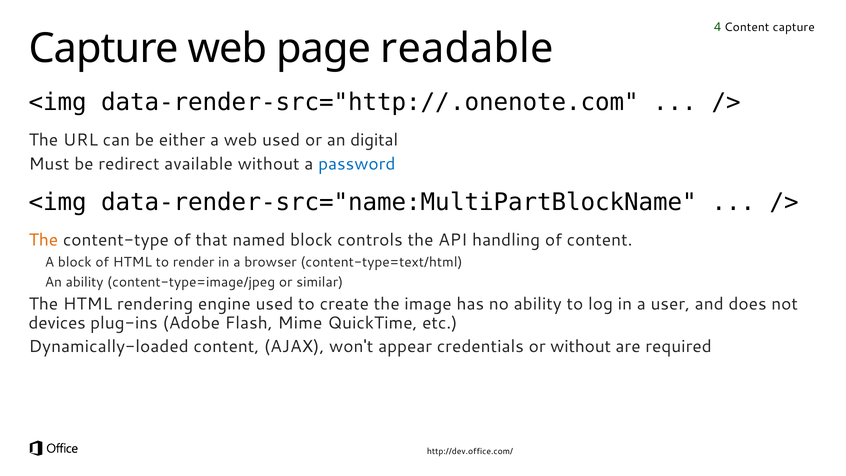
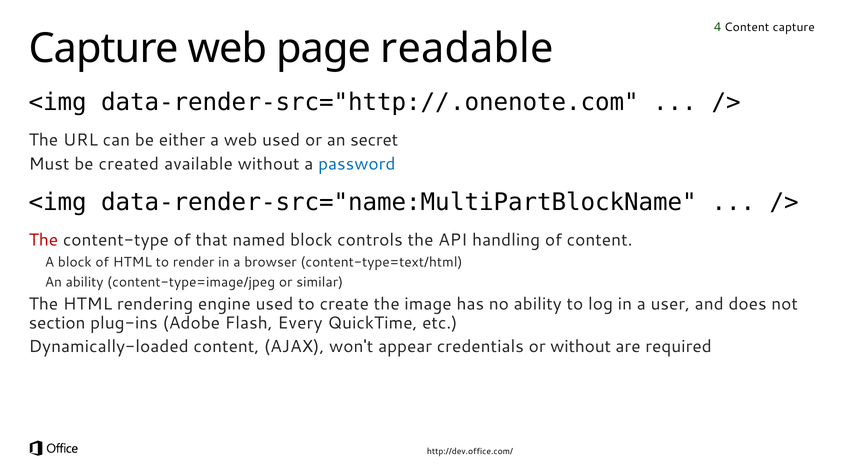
digital: digital -> secret
redirect: redirect -> created
The at (43, 240) colour: orange -> red
devices: devices -> section
Mime: Mime -> Every
